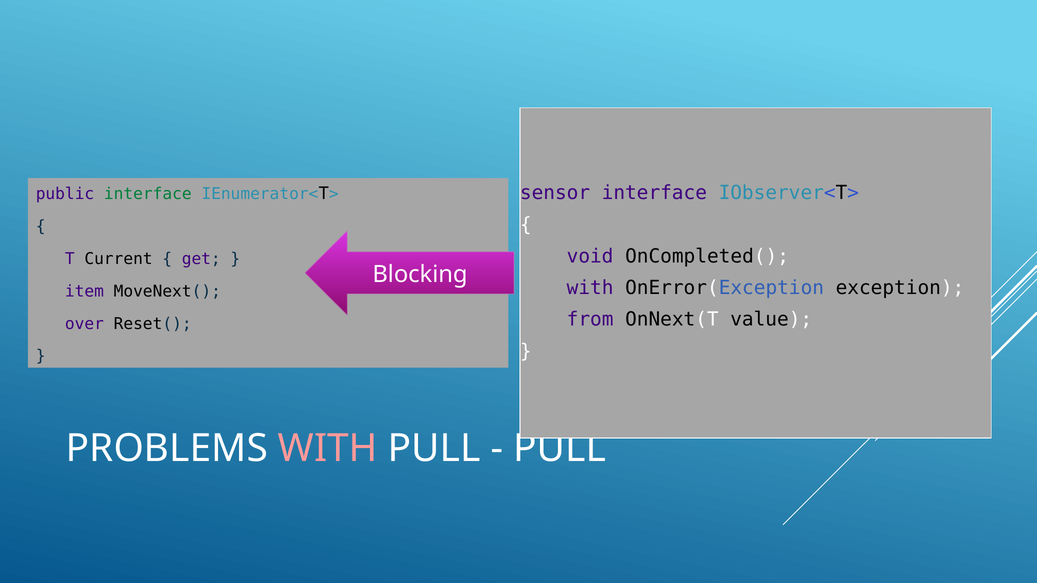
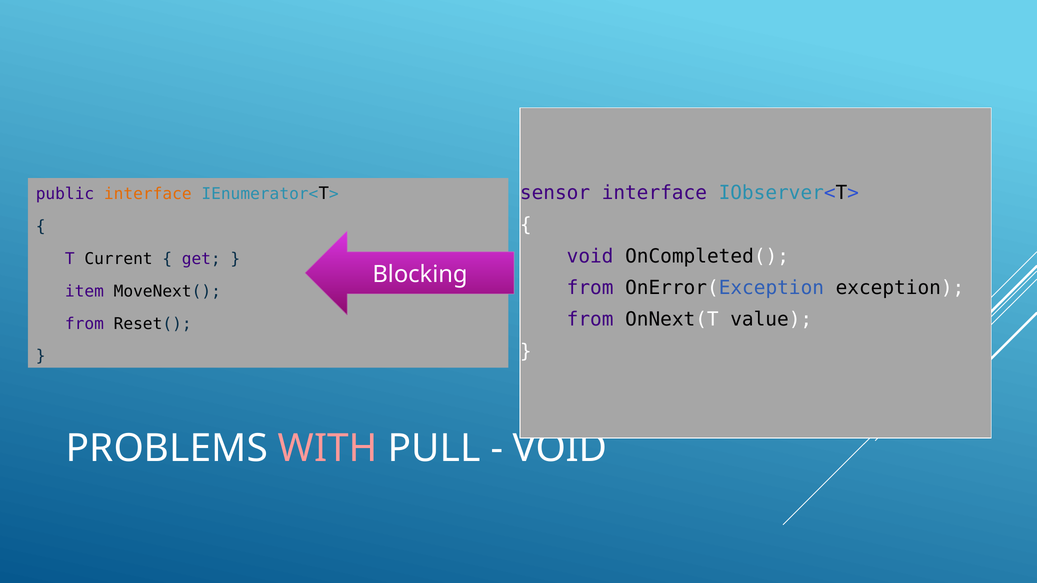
interface at (148, 194) colour: green -> orange
with at (590, 288): with -> from
over at (84, 324): over -> from
PULL at (560, 448): PULL -> VOID
